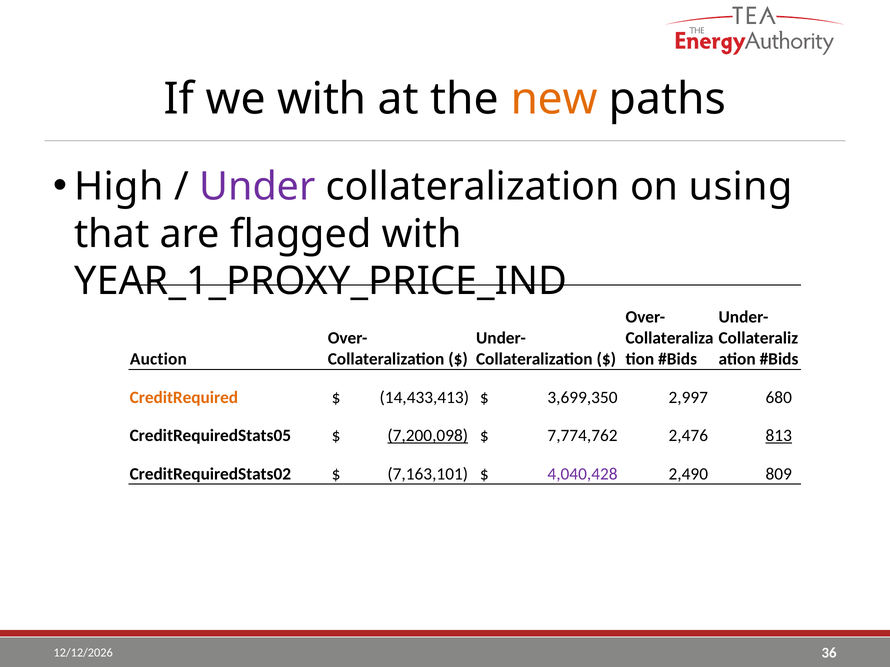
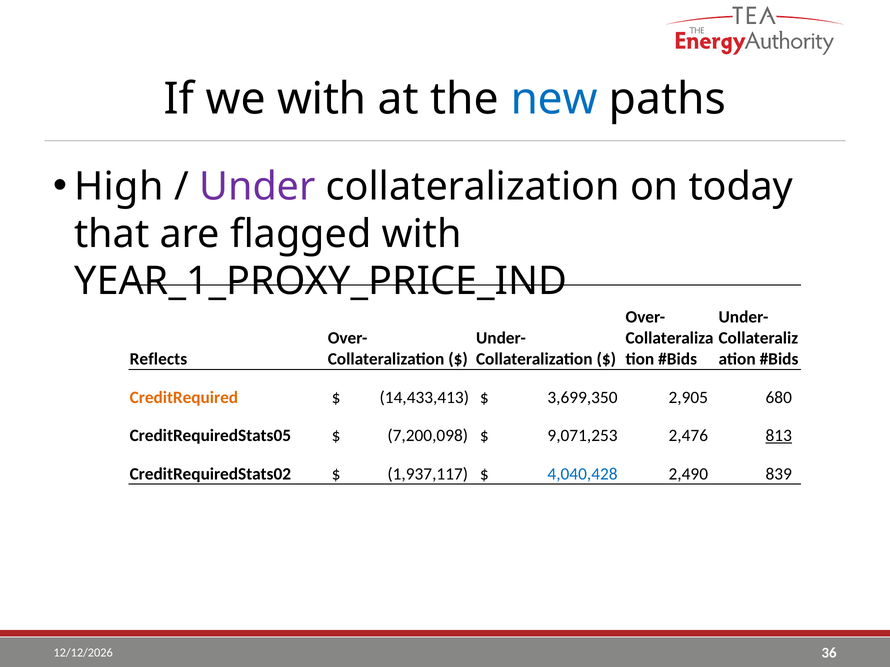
new colour: orange -> blue
using: using -> today
Auction: Auction -> Reflects
2,997: 2,997 -> 2,905
7,200,098 underline: present -> none
7,774,762: 7,774,762 -> 9,071,253
7,163,101: 7,163,101 -> 1,937,117
4,040,428 colour: purple -> blue
809: 809 -> 839
